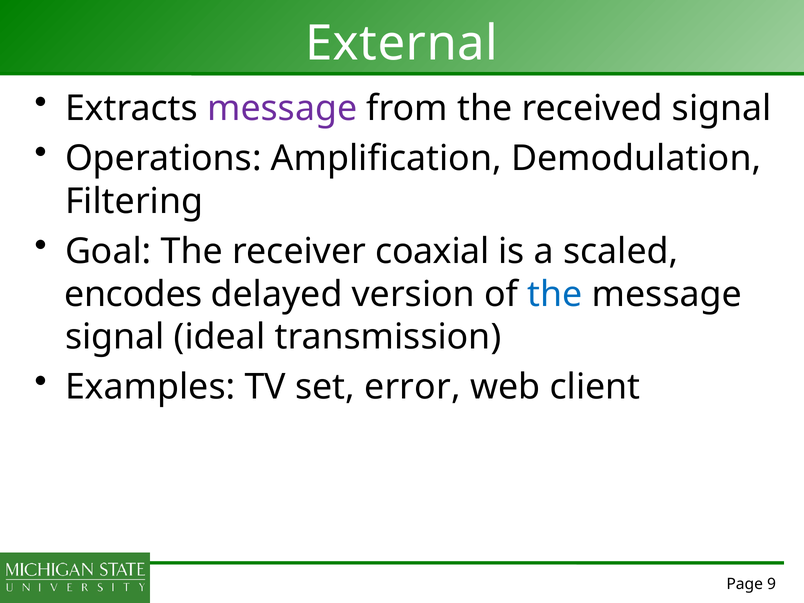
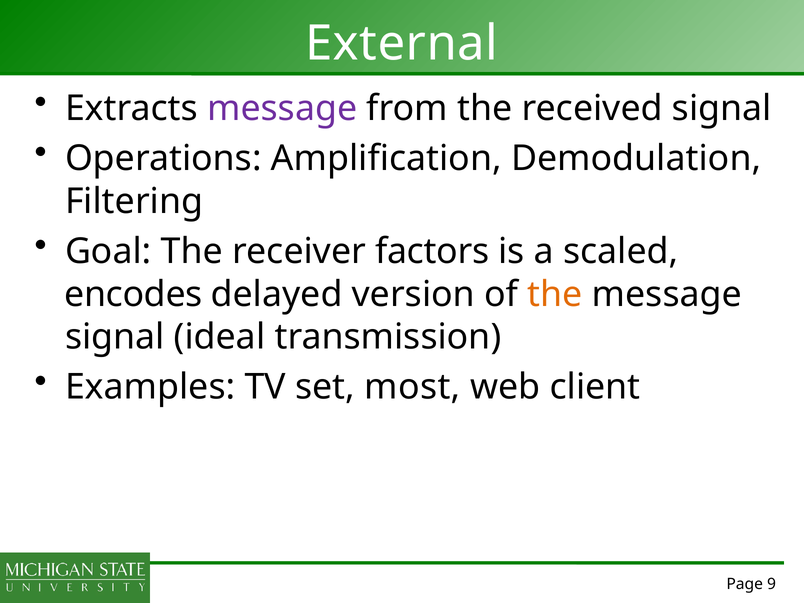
coaxial: coaxial -> factors
the at (555, 294) colour: blue -> orange
error: error -> most
